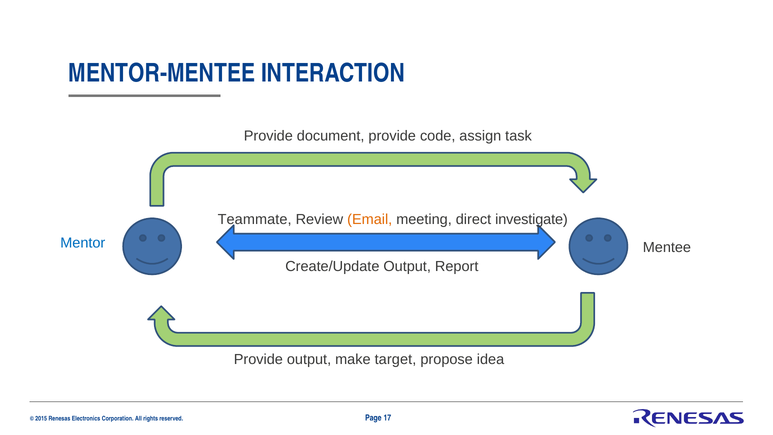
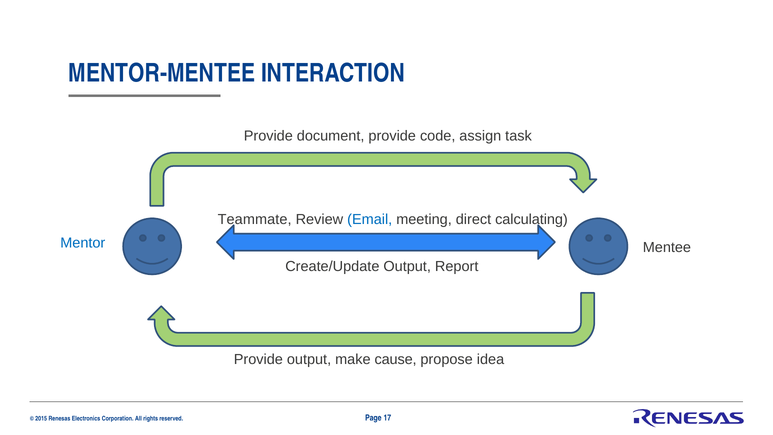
Email colour: orange -> blue
investigate: investigate -> calculating
target: target -> cause
